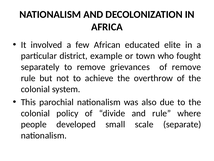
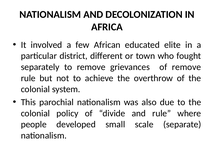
example: example -> different
